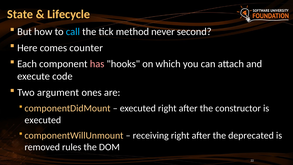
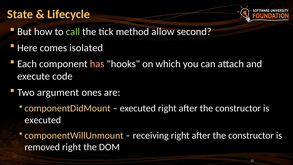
call colour: light blue -> light green
never: never -> allow
counter: counter -> isolated
deprecated at (251, 135): deprecated -> constructor
removed rules: rules -> right
